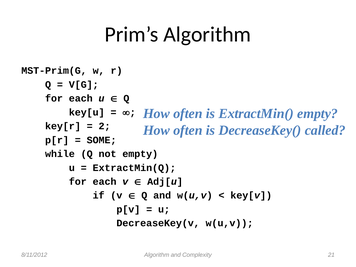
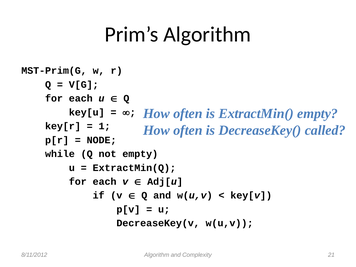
2: 2 -> 1
SOME: SOME -> NODE
